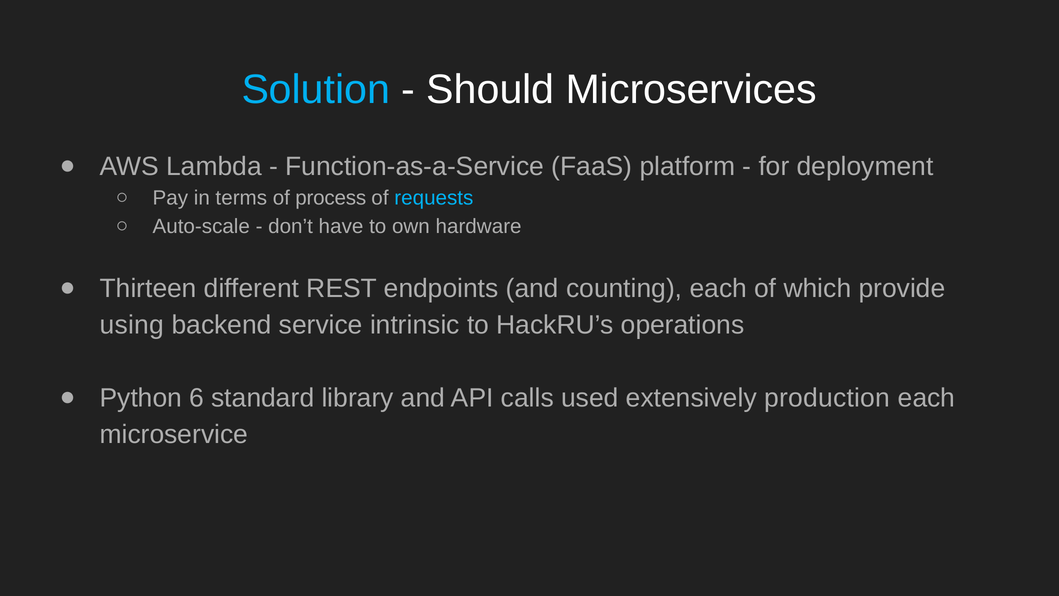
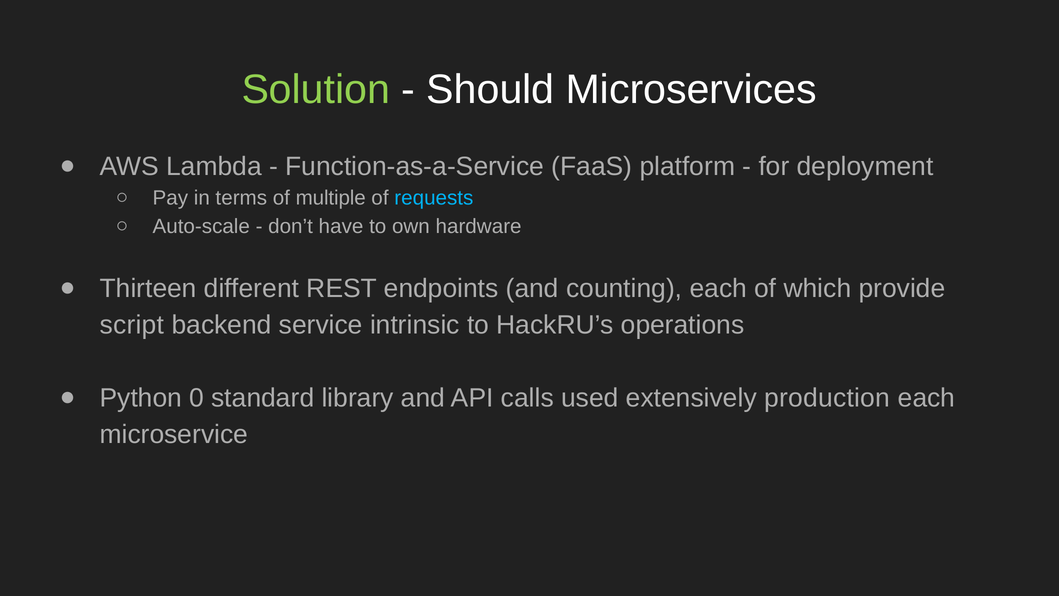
Solution colour: light blue -> light green
process: process -> multiple
using: using -> script
6: 6 -> 0
